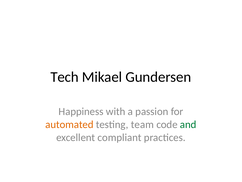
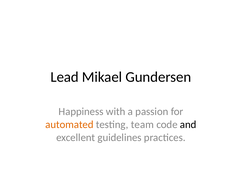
Tech: Tech -> Lead
and colour: green -> black
compliant: compliant -> guidelines
